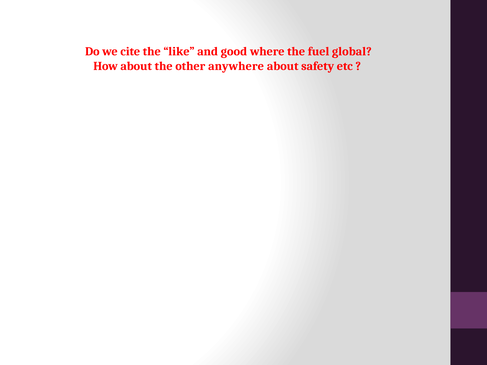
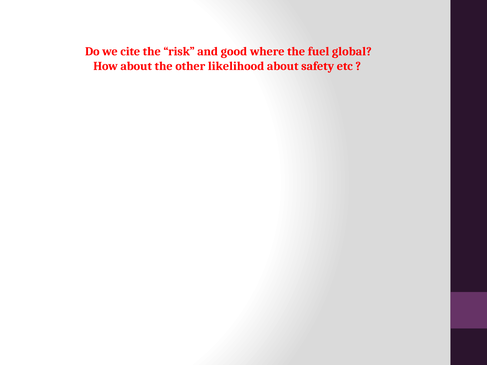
like: like -> risk
anywhere: anywhere -> likelihood
